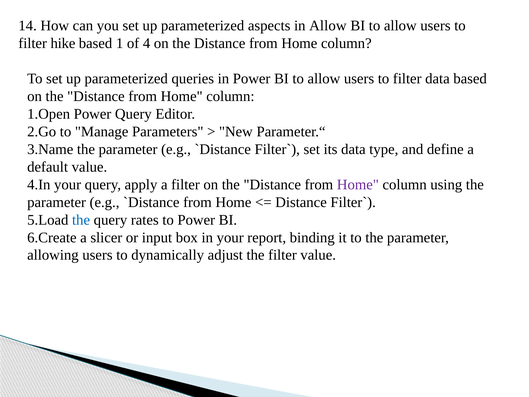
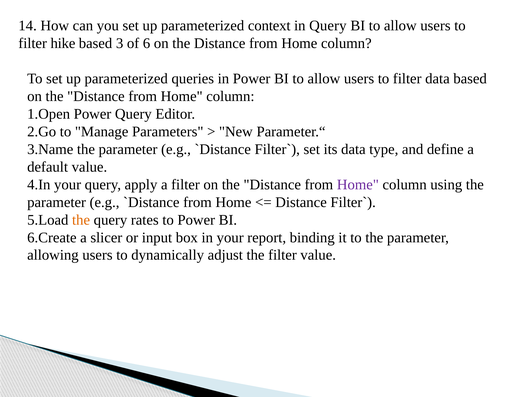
aspects: aspects -> context
in Allow: Allow -> Query
1: 1 -> 3
4: 4 -> 6
the at (81, 220) colour: blue -> orange
